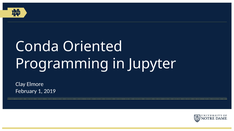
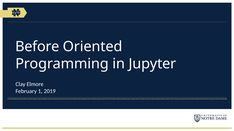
Conda: Conda -> Before
